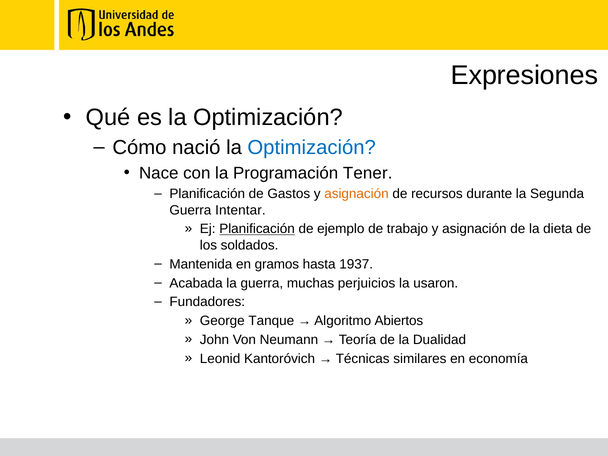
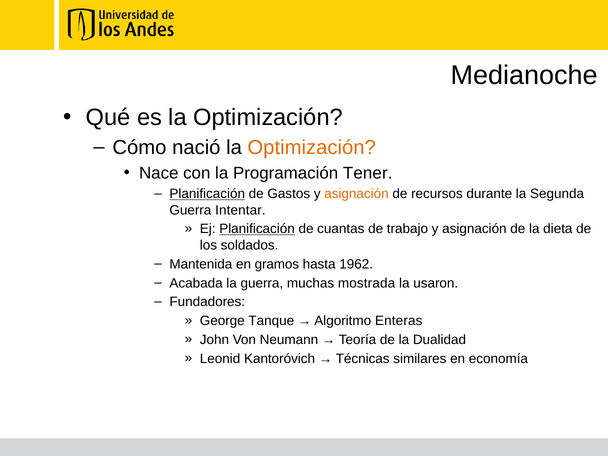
Expresiones: Expresiones -> Medianoche
Optimización at (312, 148) colour: blue -> orange
Planificación at (207, 194) underline: none -> present
ejemplo: ejemplo -> cuantas
1937: 1937 -> 1962
perjuicios: perjuicios -> mostrada
Abiertos: Abiertos -> Enteras
